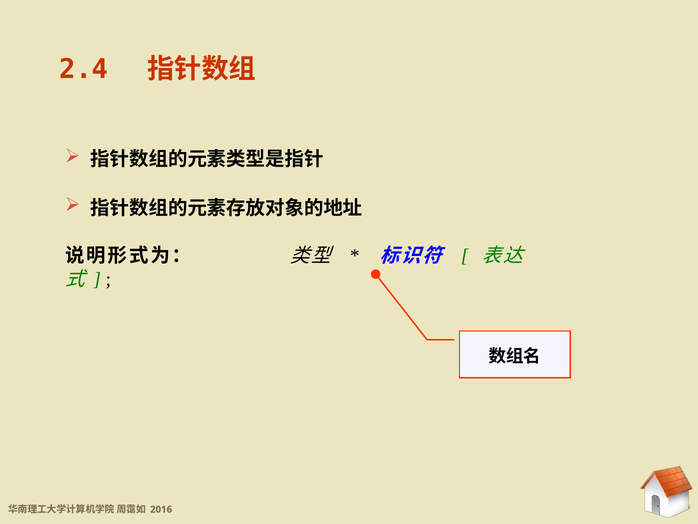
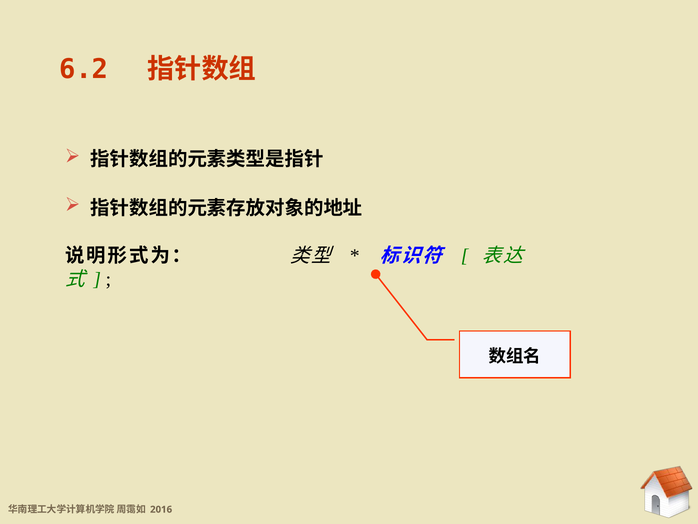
2.4: 2.4 -> 6.2
